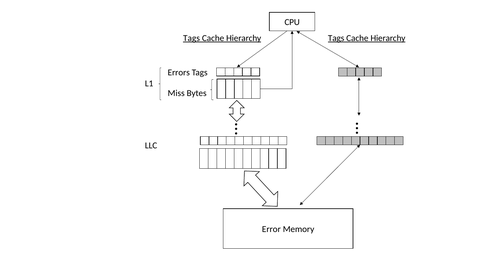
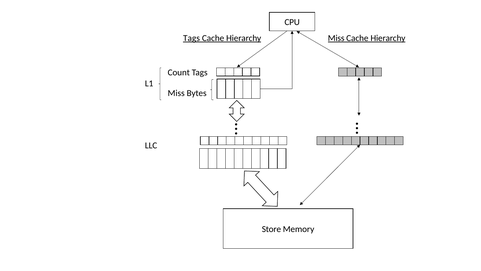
Hierarchy Tags: Tags -> Miss
Errors: Errors -> Count
Error: Error -> Store
